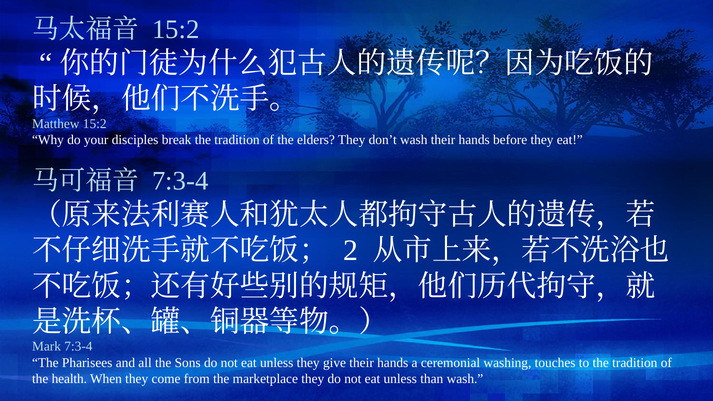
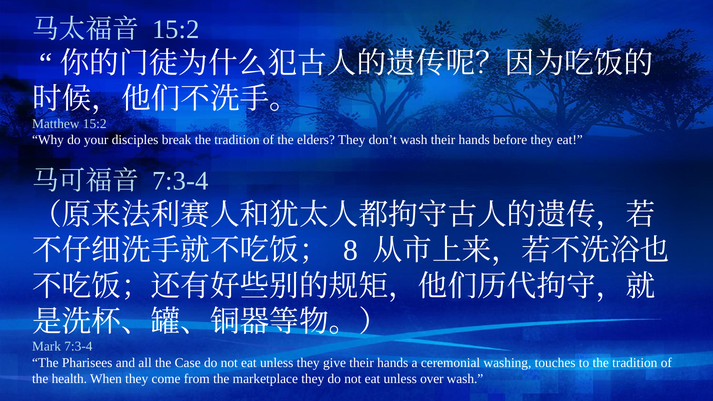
2: 2 -> 8
Sons: Sons -> Case
than: than -> over
